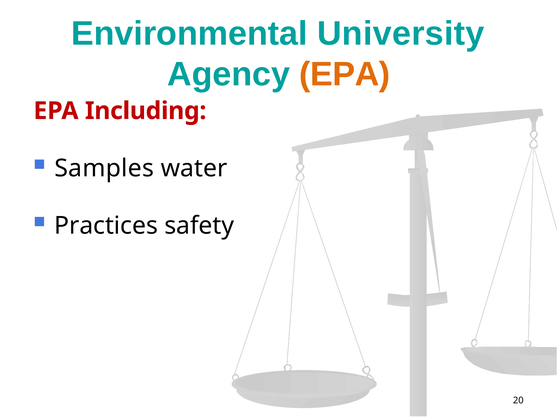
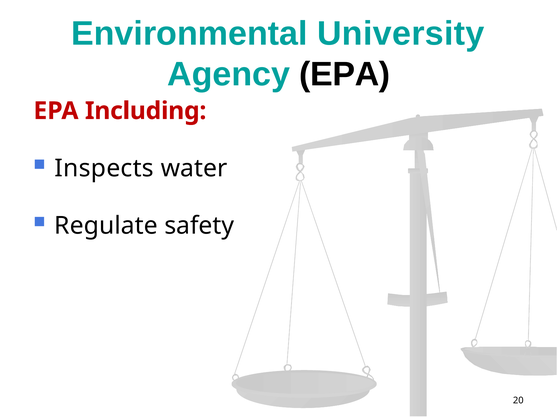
EPA at (345, 75) colour: orange -> black
Samples: Samples -> Inspects
Practices: Practices -> Regulate
